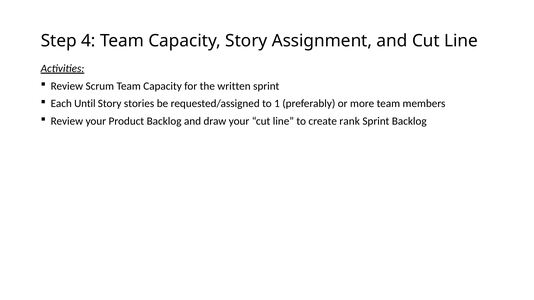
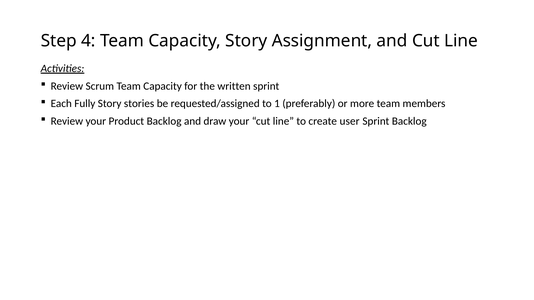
Until: Until -> Fully
rank: rank -> user
